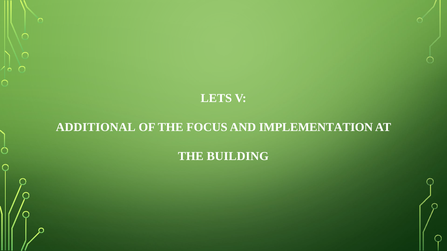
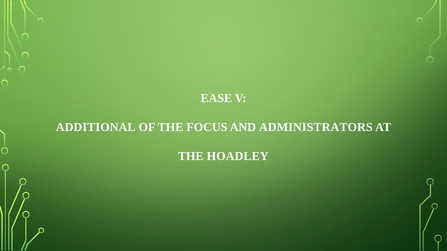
LETS: LETS -> EASE
IMPLEMENTATION: IMPLEMENTATION -> ADMINISTRATORS
BUILDING: BUILDING -> HOADLEY
